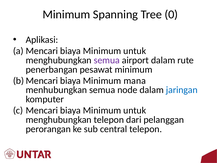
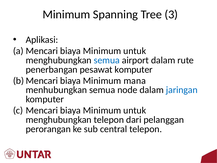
0: 0 -> 3
semua at (107, 60) colour: purple -> blue
pesawat minimum: minimum -> komputer
